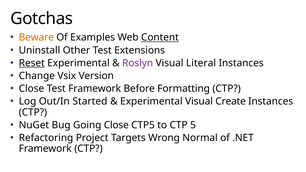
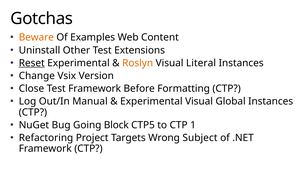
Content underline: present -> none
Roslyn colour: purple -> orange
Started: Started -> Manual
Create: Create -> Global
Going Close: Close -> Block
5: 5 -> 1
Normal: Normal -> Subject
